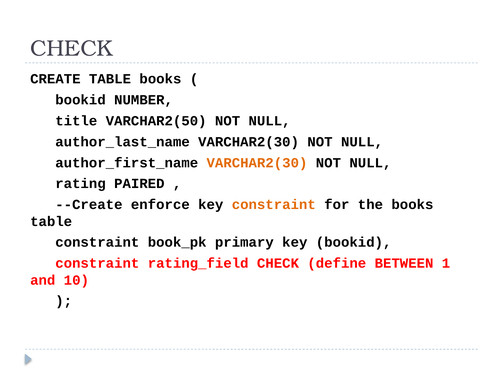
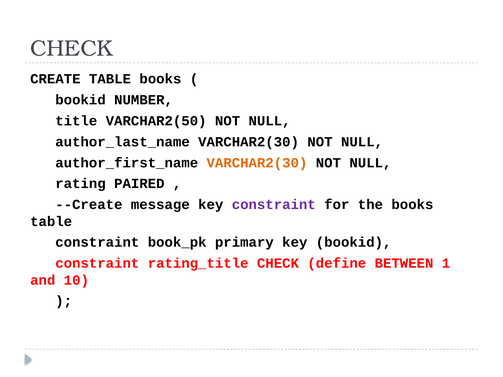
enforce: enforce -> message
constraint at (274, 205) colour: orange -> purple
rating_field: rating_field -> rating_title
